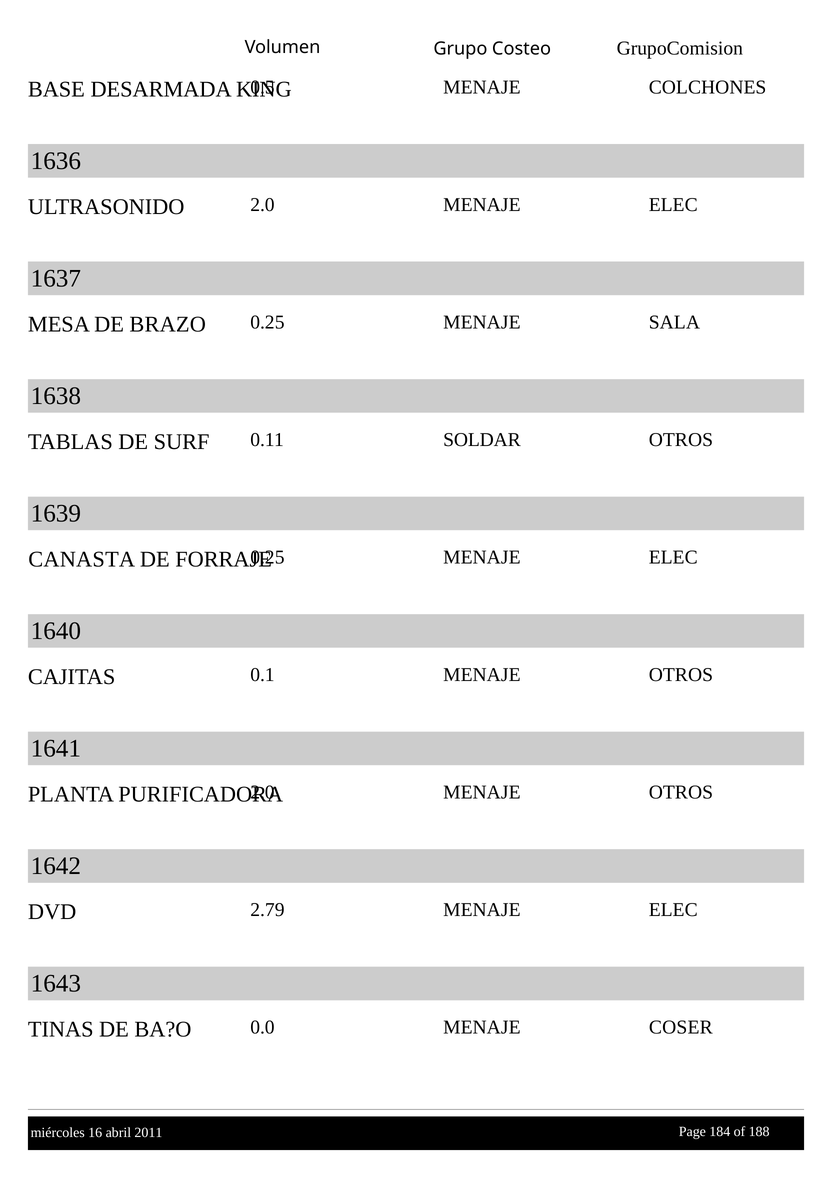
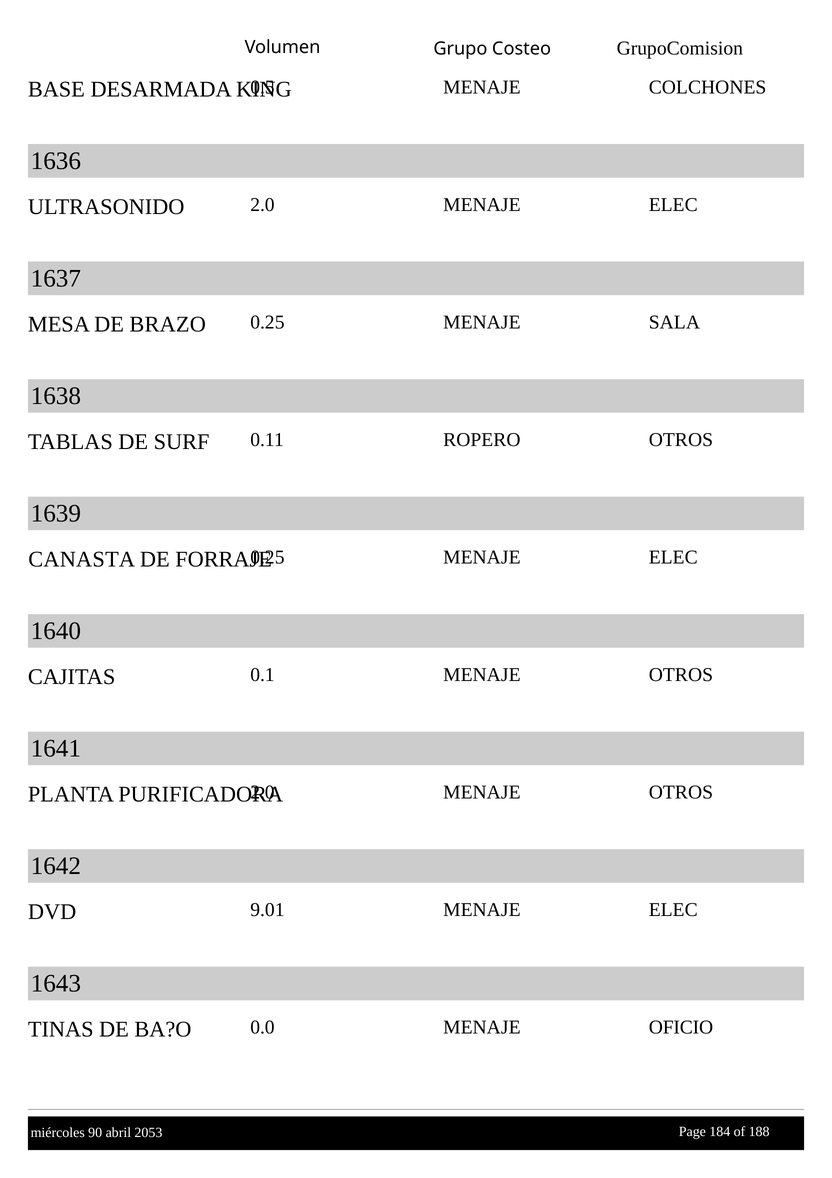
SOLDAR: SOLDAR -> ROPERO
2.79: 2.79 -> 9.01
COSER: COSER -> OFICIO
16: 16 -> 90
2011: 2011 -> 2053
